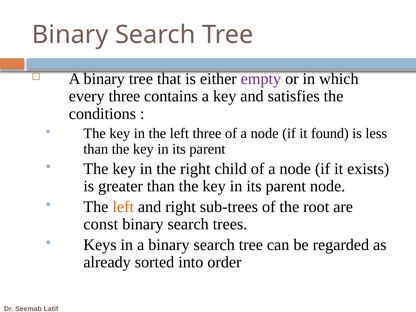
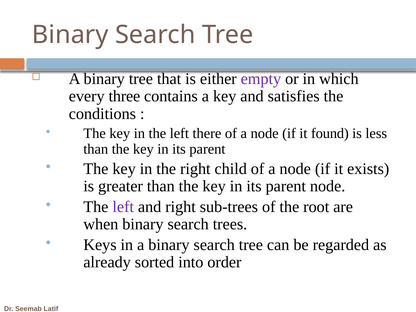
left three: three -> there
left at (123, 207) colour: orange -> purple
const: const -> when
